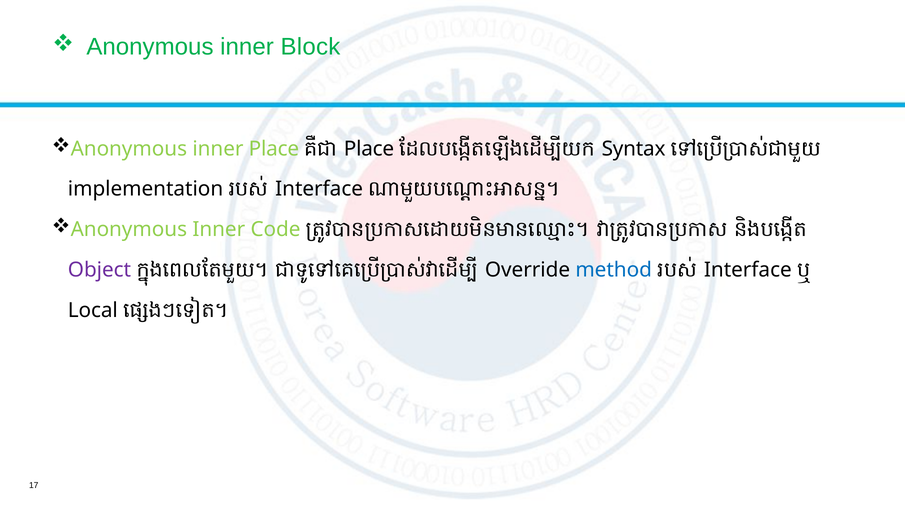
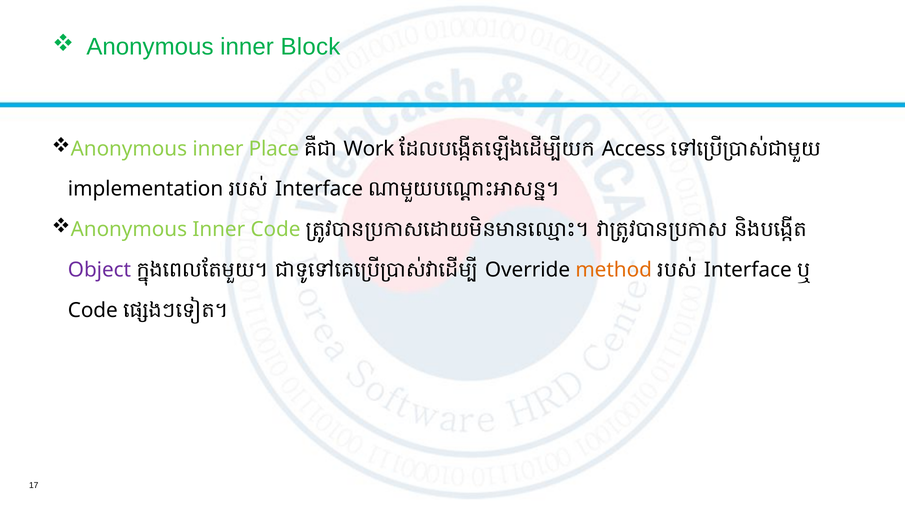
Place at (369, 149): Place -> Work
Syntax: Syntax -> Access
method colour: blue -> orange
Local at (93, 310): Local -> Code
